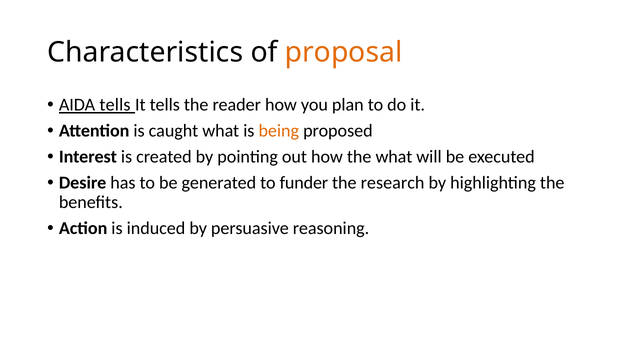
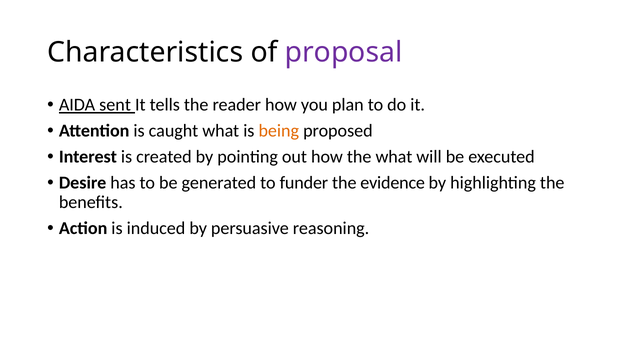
proposal colour: orange -> purple
AIDA tells: tells -> sent
research: research -> evidence
